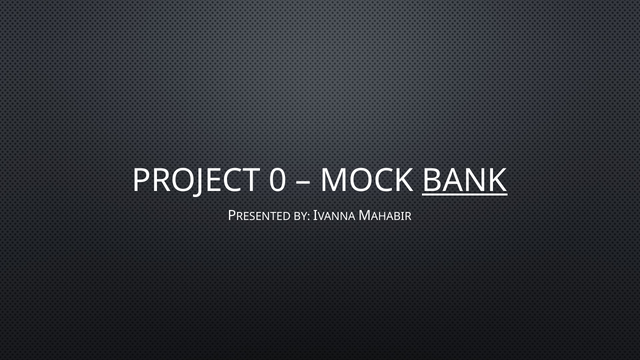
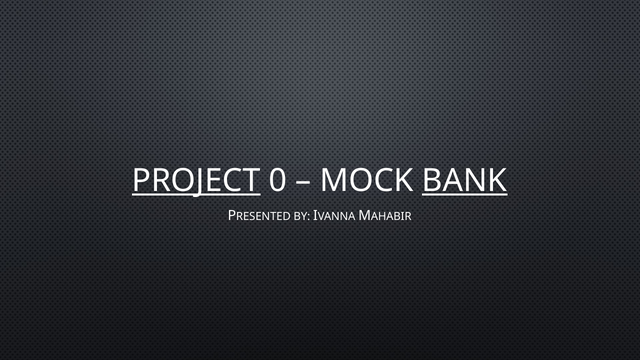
PROJECT underline: none -> present
